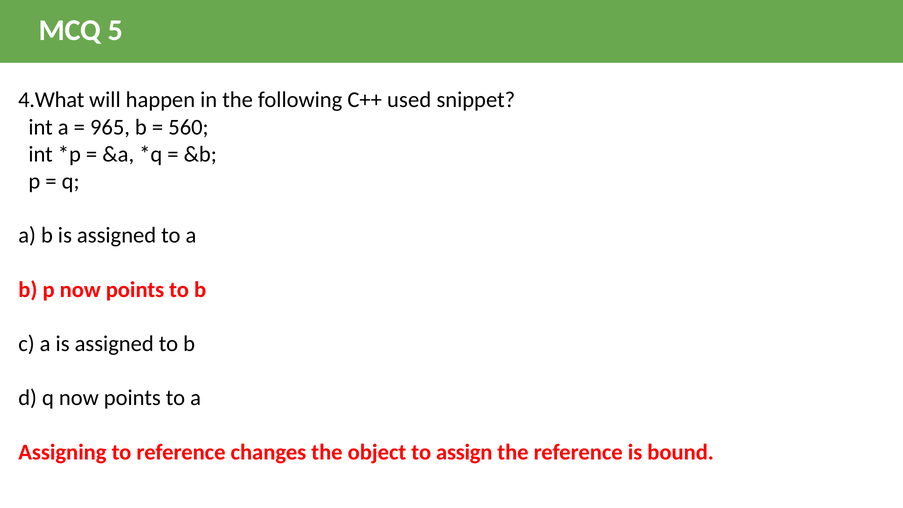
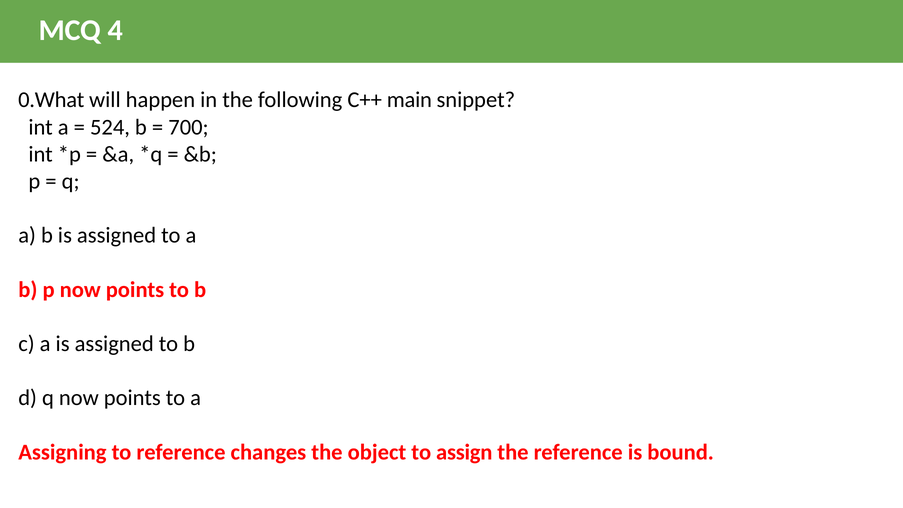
5: 5 -> 4
4.What: 4.What -> 0.What
used: used -> main
965: 965 -> 524
560: 560 -> 700
